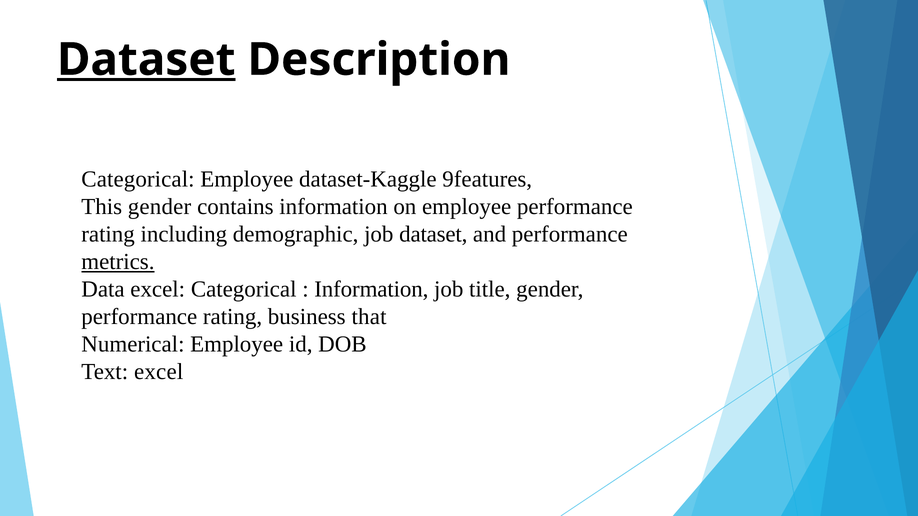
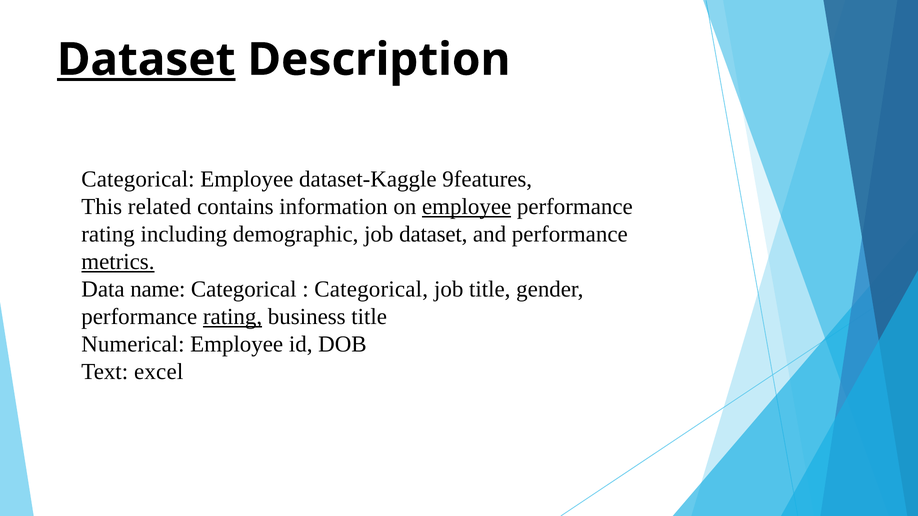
This gender: gender -> related
employee at (467, 207) underline: none -> present
Data excel: excel -> name
Information at (371, 290): Information -> Categorical
rating at (233, 317) underline: none -> present
business that: that -> title
